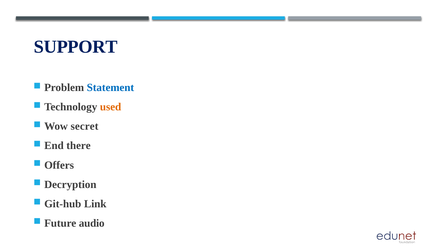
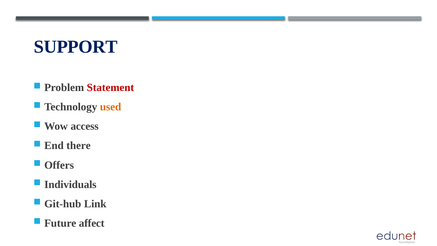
Statement colour: blue -> red
secret: secret -> access
Decryption: Decryption -> Individuals
audio: audio -> affect
